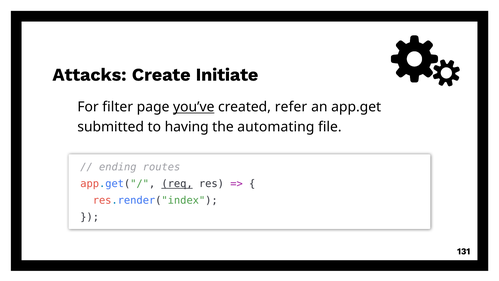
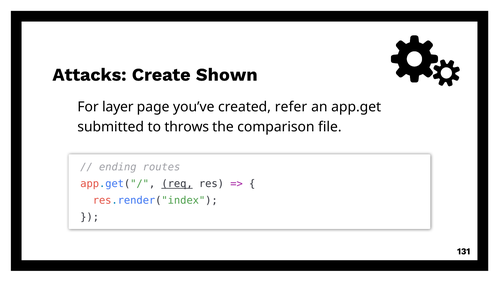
Initiate: Initiate -> Shown
filter: filter -> layer
you’ve underline: present -> none
having: having -> throws
automating: automating -> comparison
